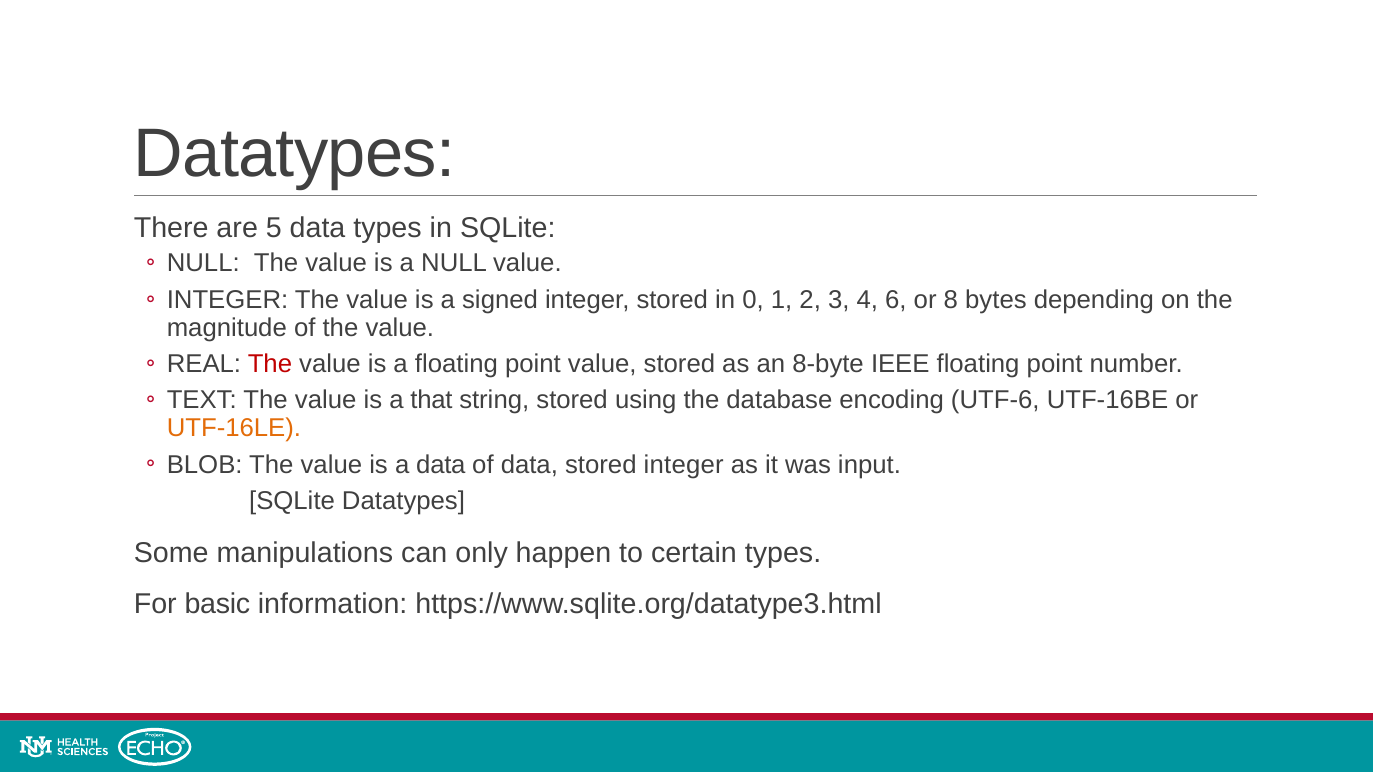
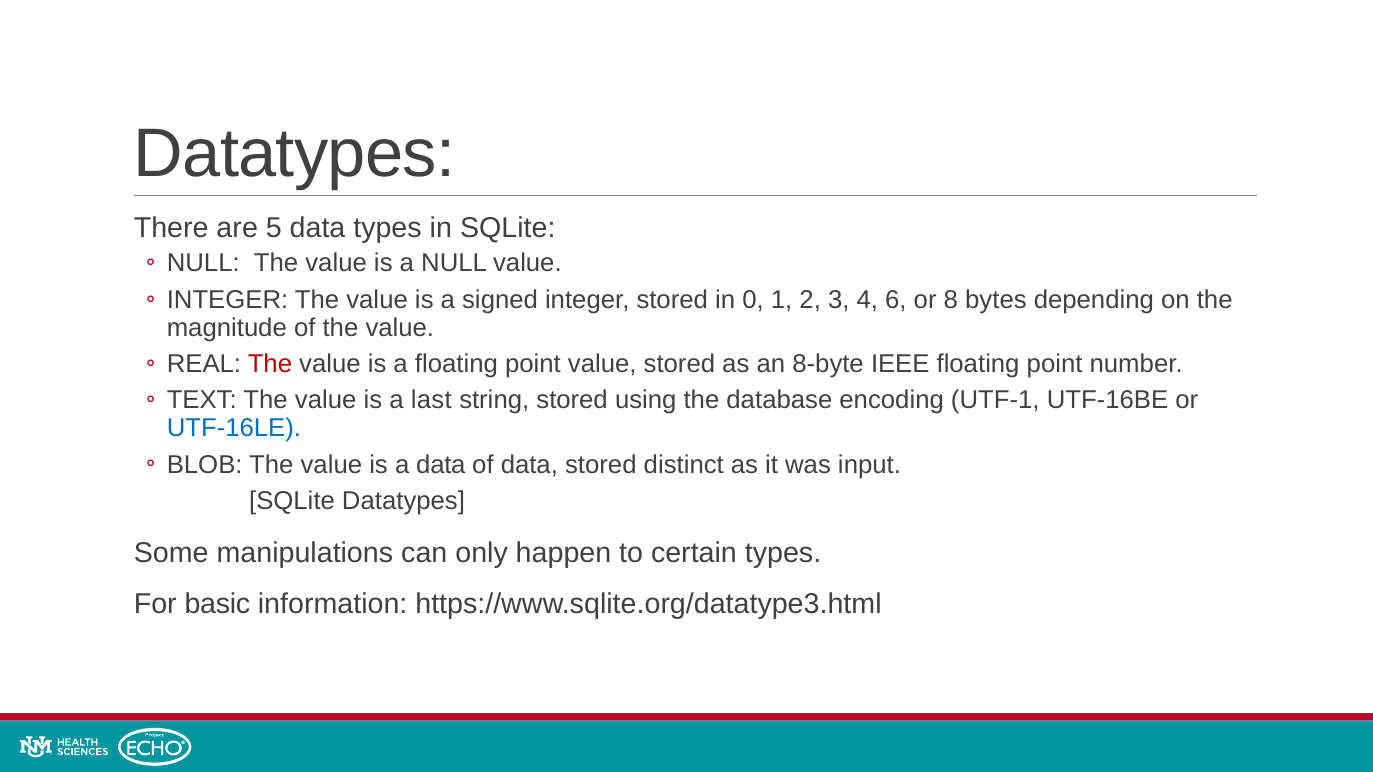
that: that -> last
UTF-6: UTF-6 -> UTF-1
UTF-16LE colour: orange -> blue
stored integer: integer -> distinct
